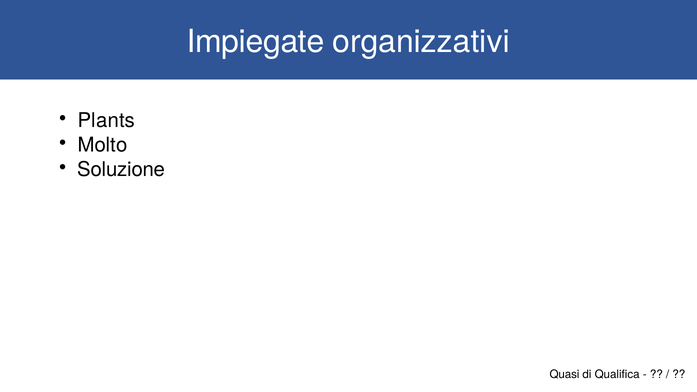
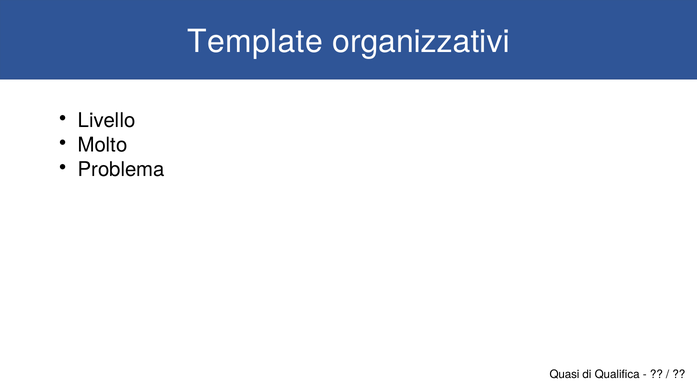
Impiegate: Impiegate -> Template
Plants: Plants -> Livello
Soluzione: Soluzione -> Problema
